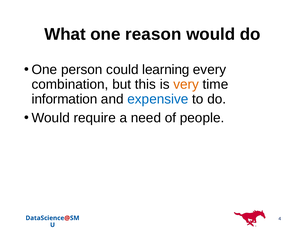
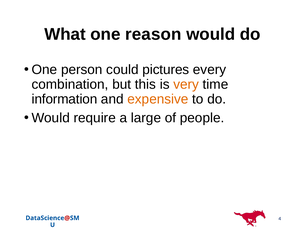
learning: learning -> pictures
expensive colour: blue -> orange
need: need -> large
